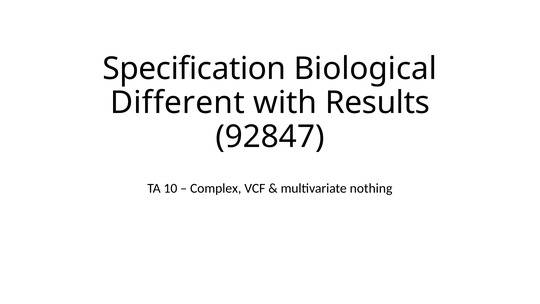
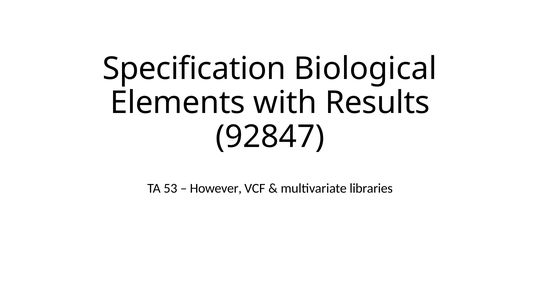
Different: Different -> Elements
10: 10 -> 53
Complex: Complex -> However
nothing: nothing -> libraries
